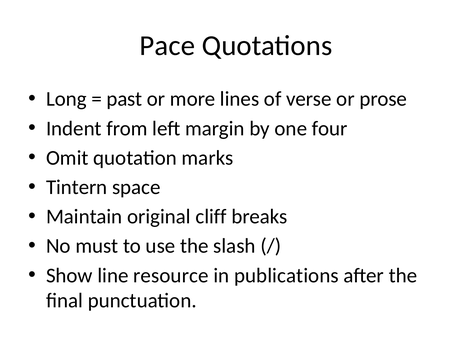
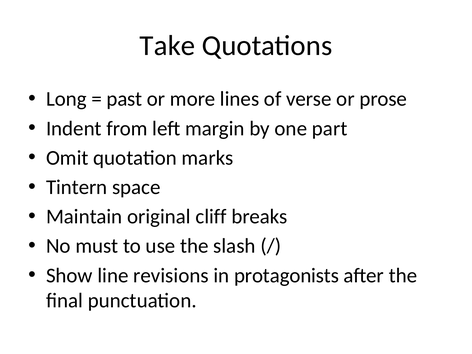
Pace: Pace -> Take
four: four -> part
resource: resource -> revisions
publications: publications -> protagonists
